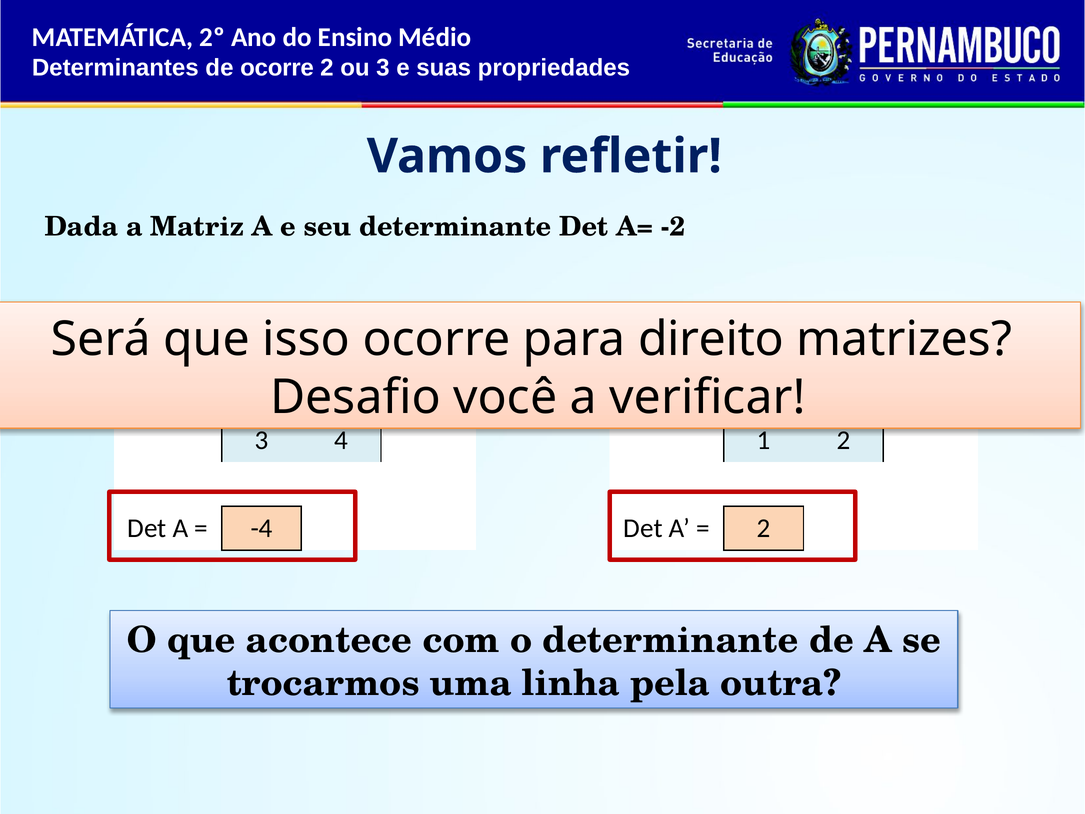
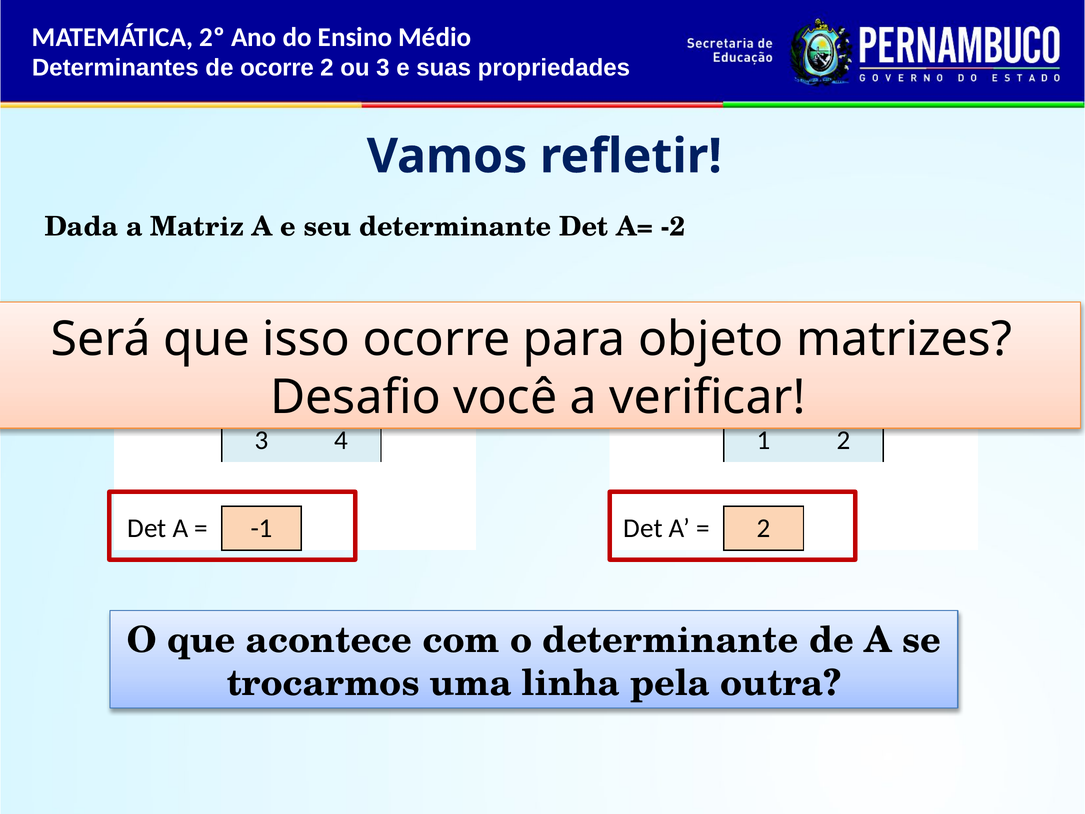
direito: direito -> objeto
-4: -4 -> -1
